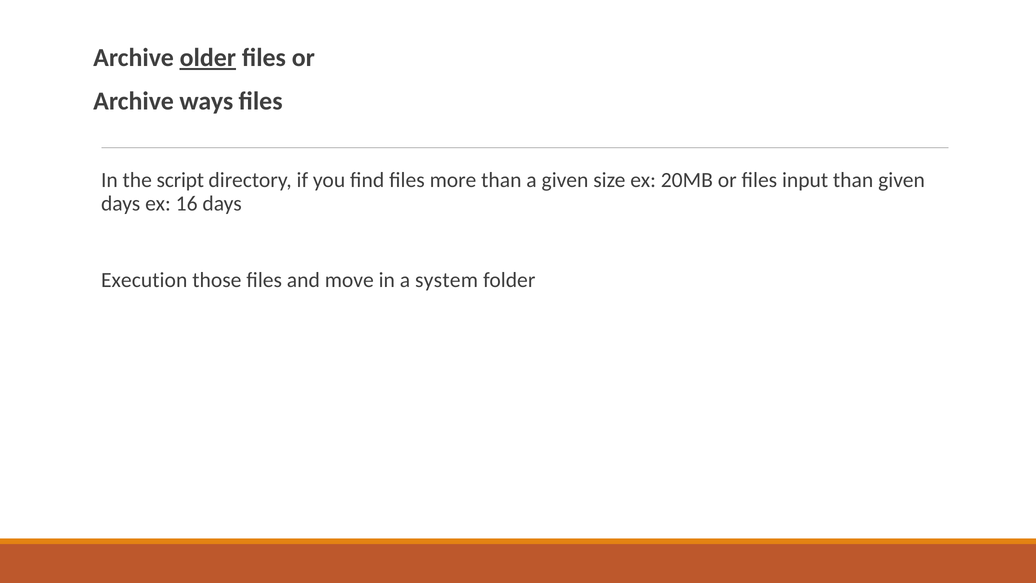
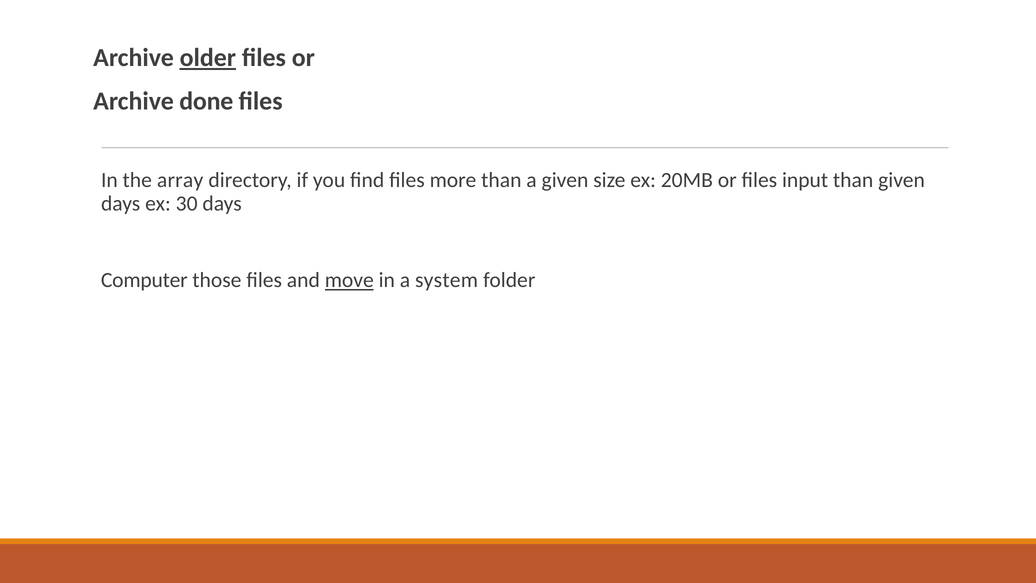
ways: ways -> done
script: script -> array
16: 16 -> 30
Execution: Execution -> Computer
move underline: none -> present
